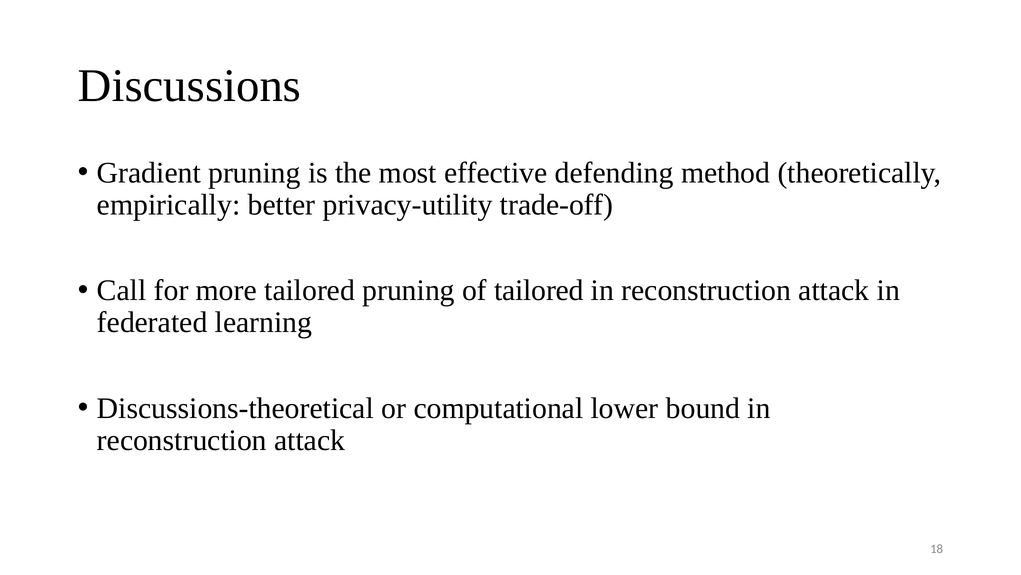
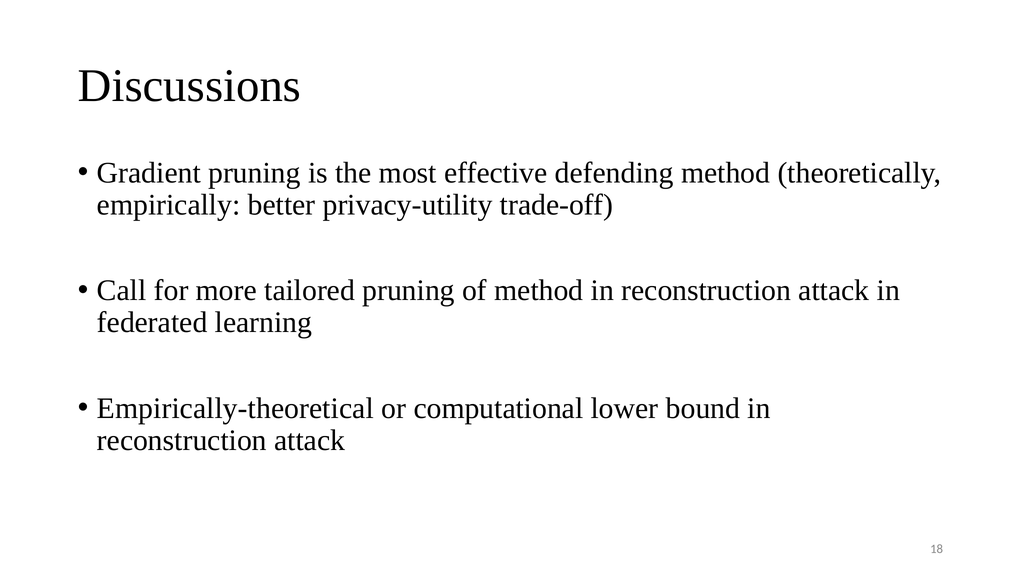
of tailored: tailored -> method
Discussions-theoretical: Discussions-theoretical -> Empirically-theoretical
